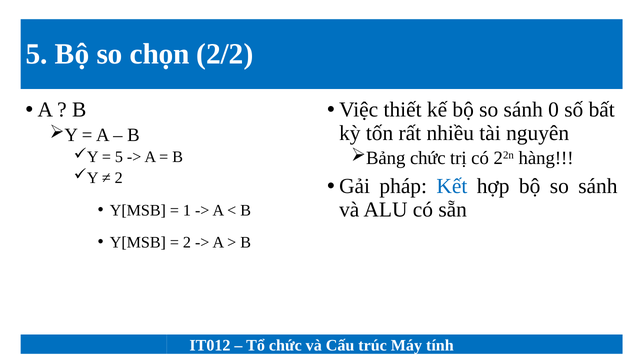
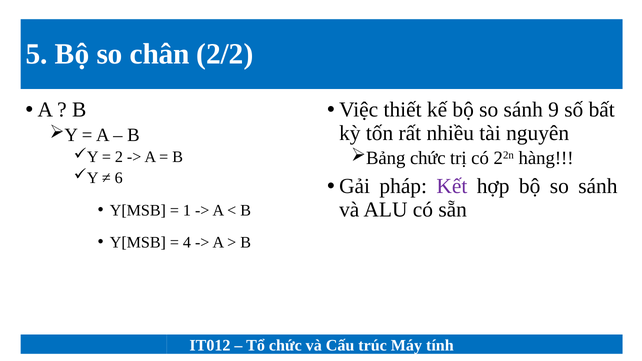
chọn: chọn -> chân
0: 0 -> 9
5 at (119, 157): 5 -> 2
2 at (119, 178): 2 -> 6
Kết colour: blue -> purple
2 at (187, 243): 2 -> 4
